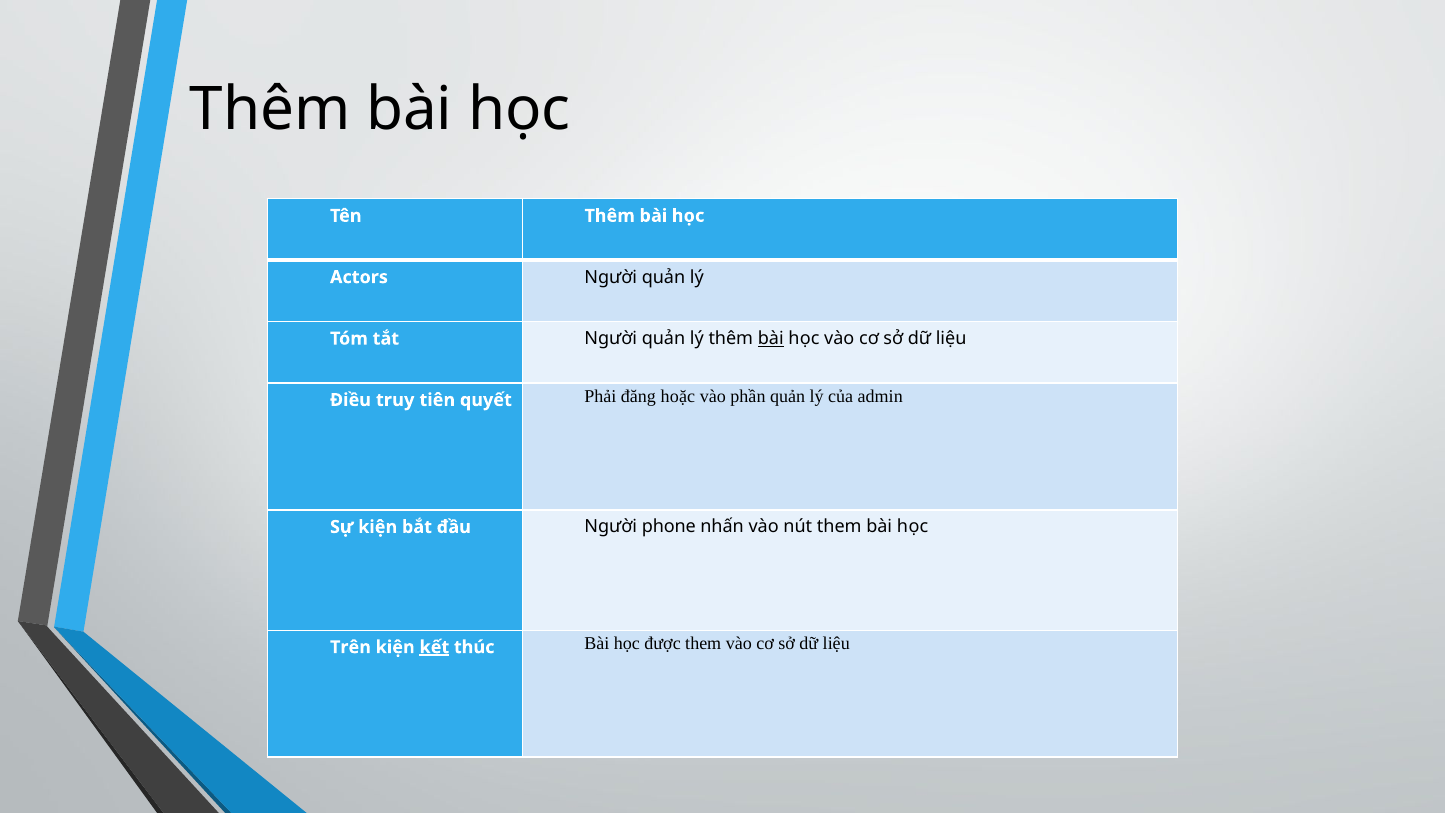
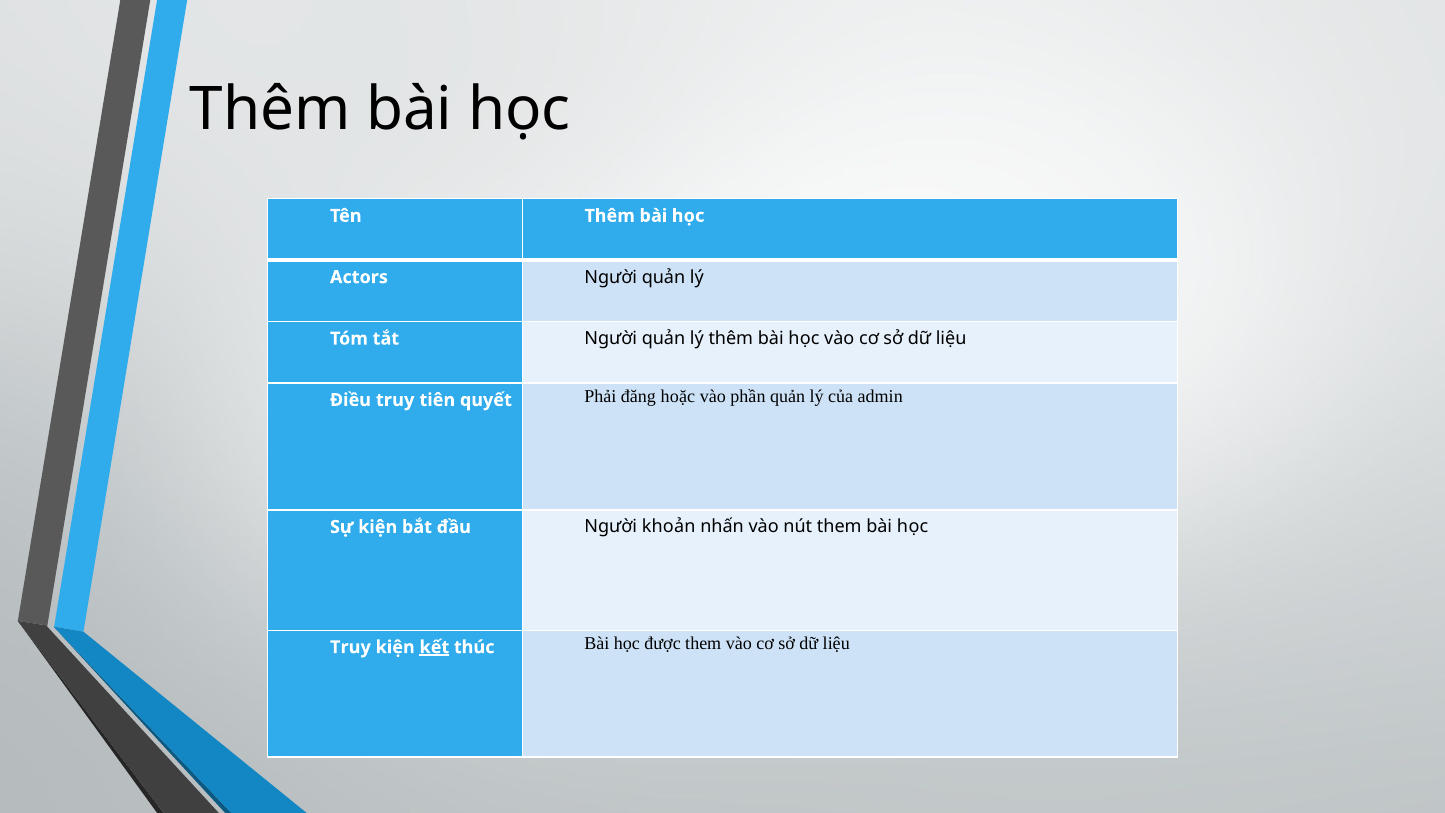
bài at (771, 339) underline: present -> none
phone: phone -> khoản
Trên at (350, 647): Trên -> Truy
